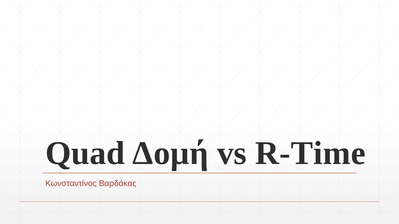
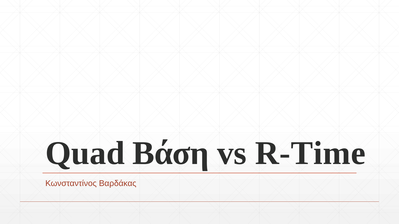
Δομή: Δομή -> Βάση
